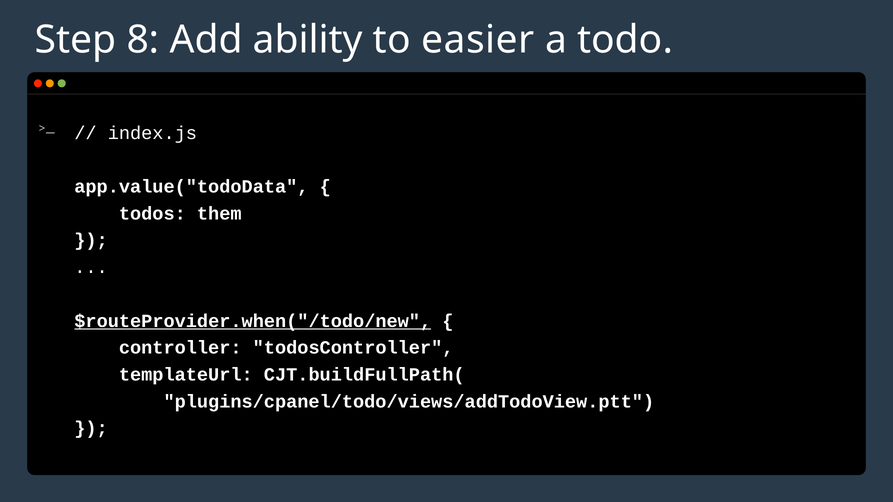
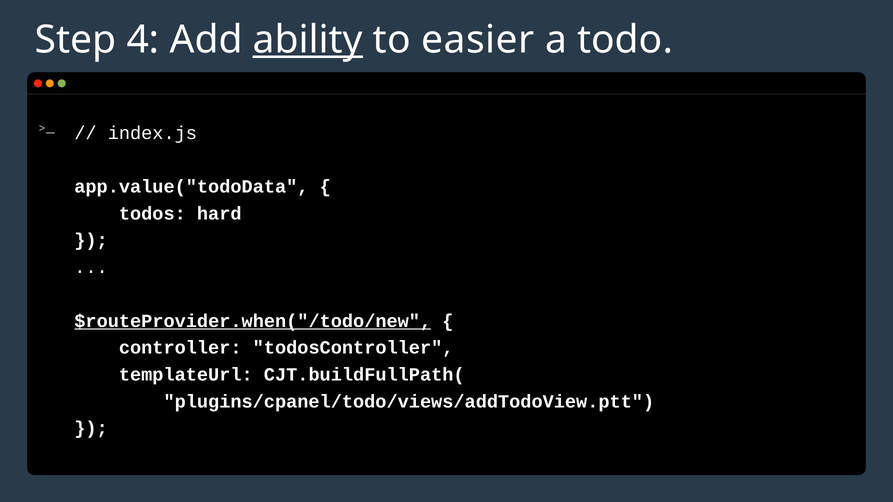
8: 8 -> 4
ability underline: none -> present
them: them -> hard
